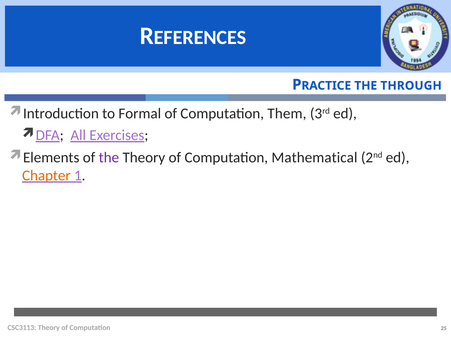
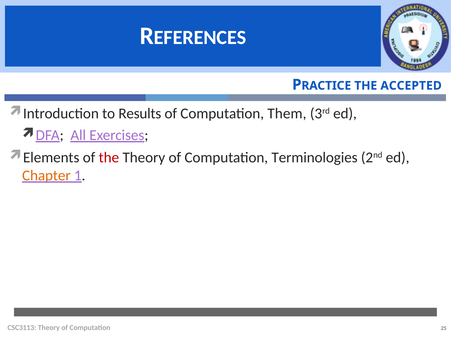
THROUGH: THROUGH -> ACCEPTED
Formal: Formal -> Results
the at (109, 157) colour: purple -> red
Mathematical: Mathematical -> Terminologies
